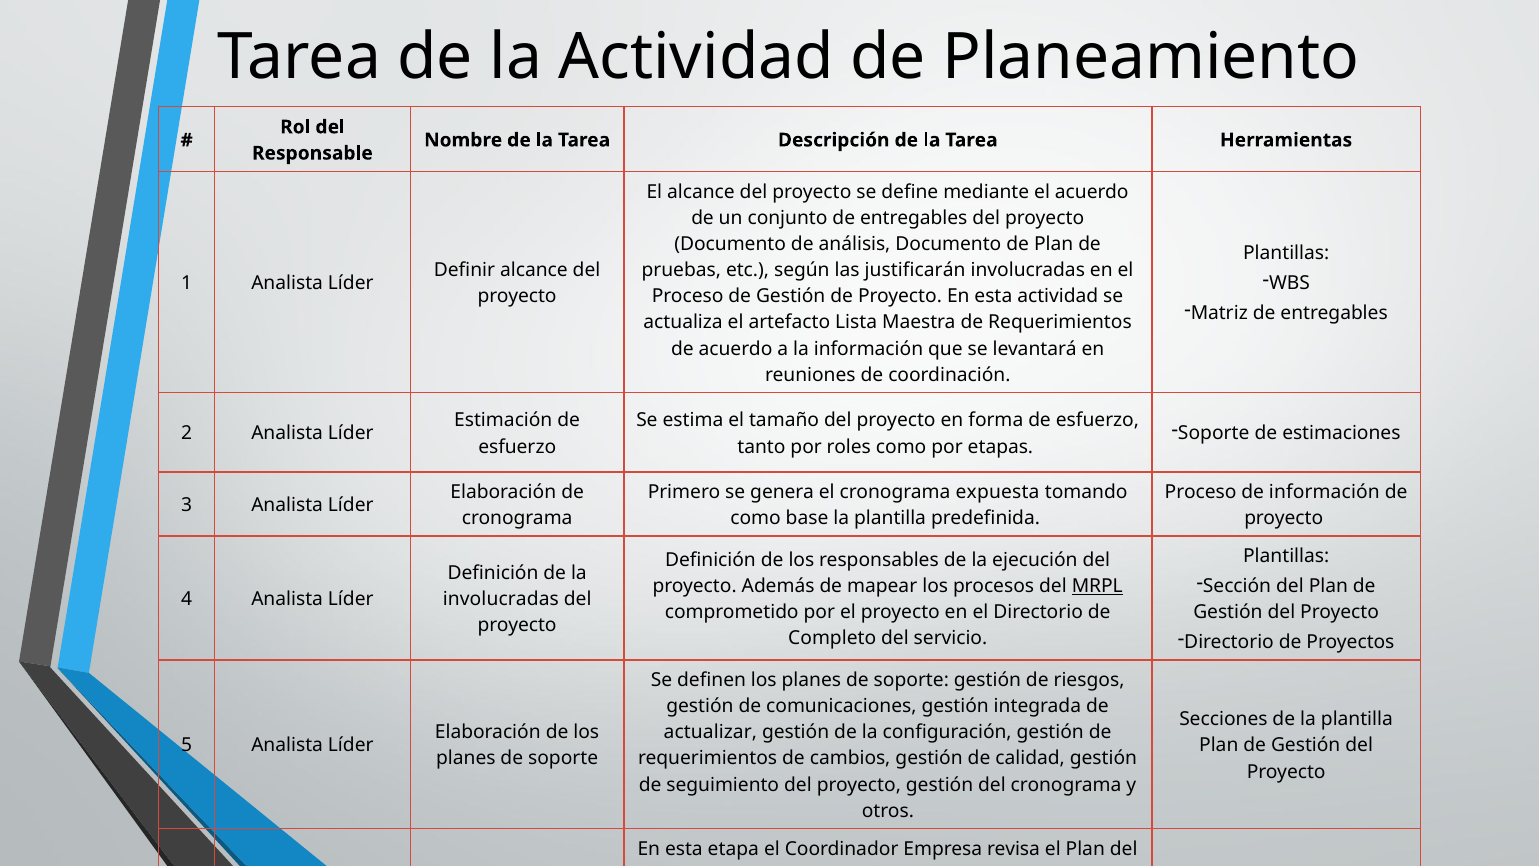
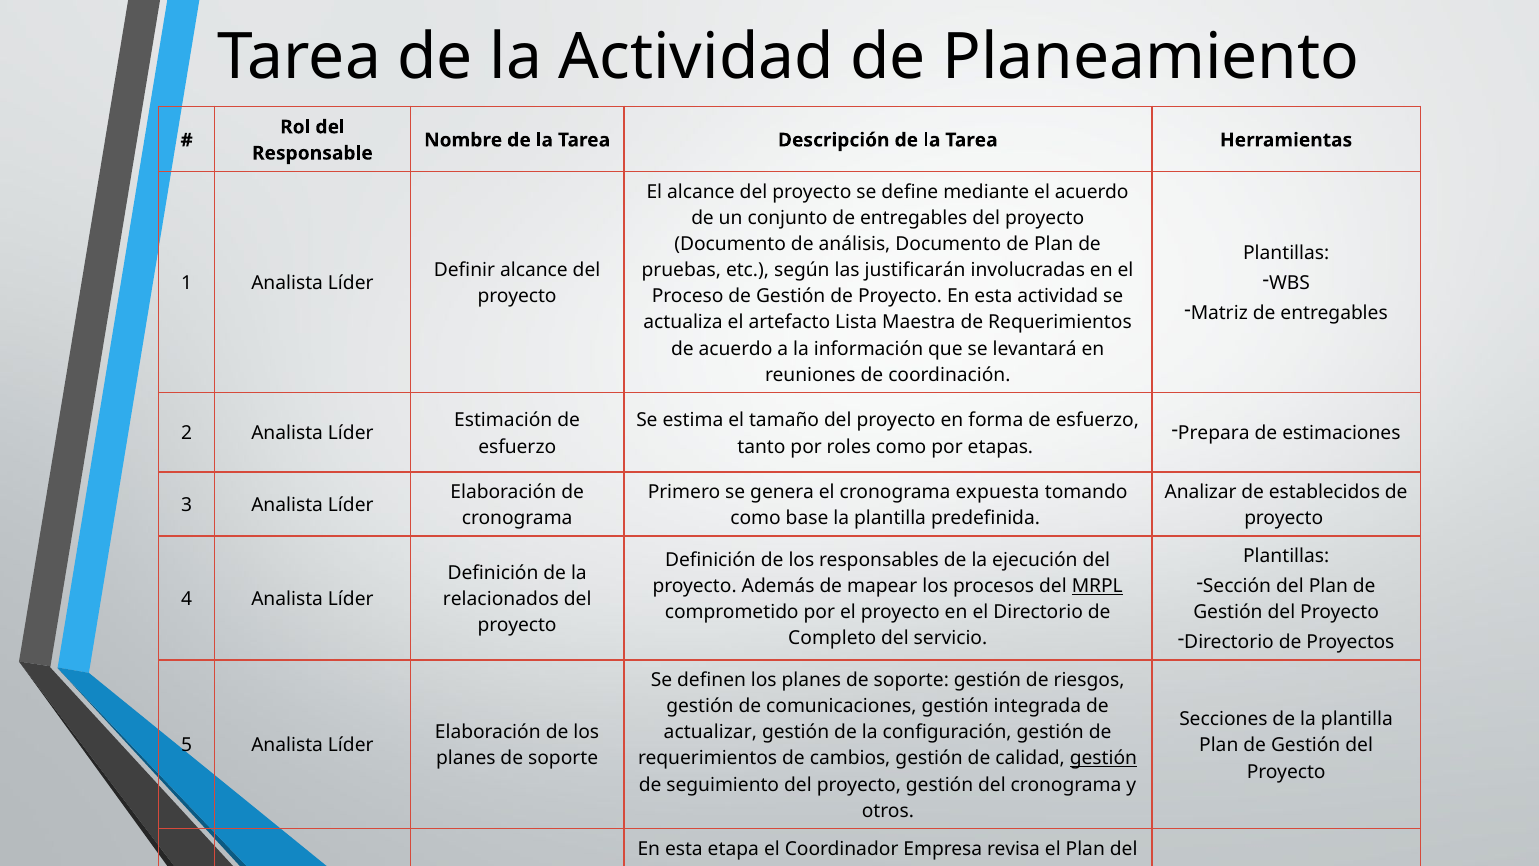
Soporte at (1214, 433): Soporte -> Prepara
Proceso at (1201, 492): Proceso -> Analizar
de información: información -> establecidos
involucradas at (501, 599): involucradas -> relacionados
gestión at (1103, 758) underline: none -> present
